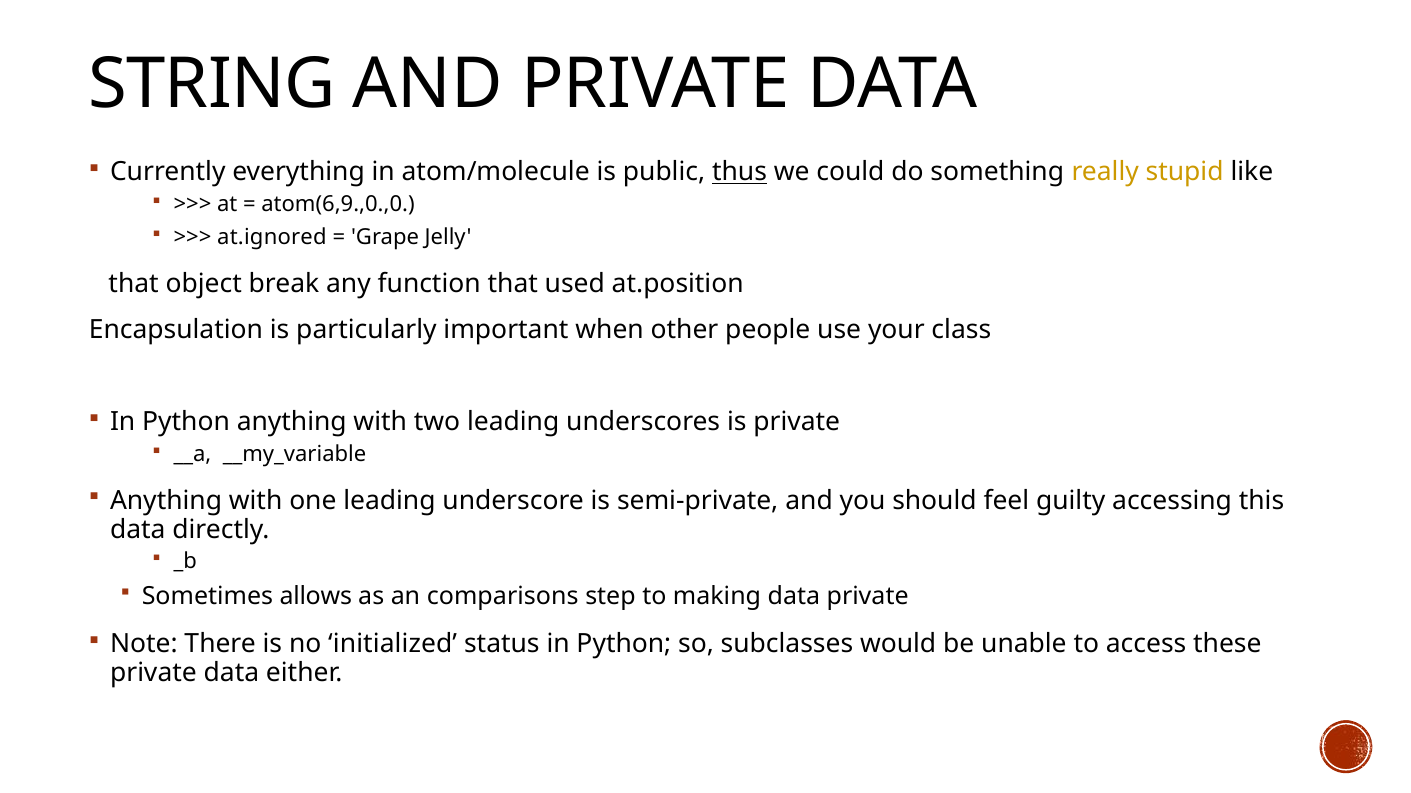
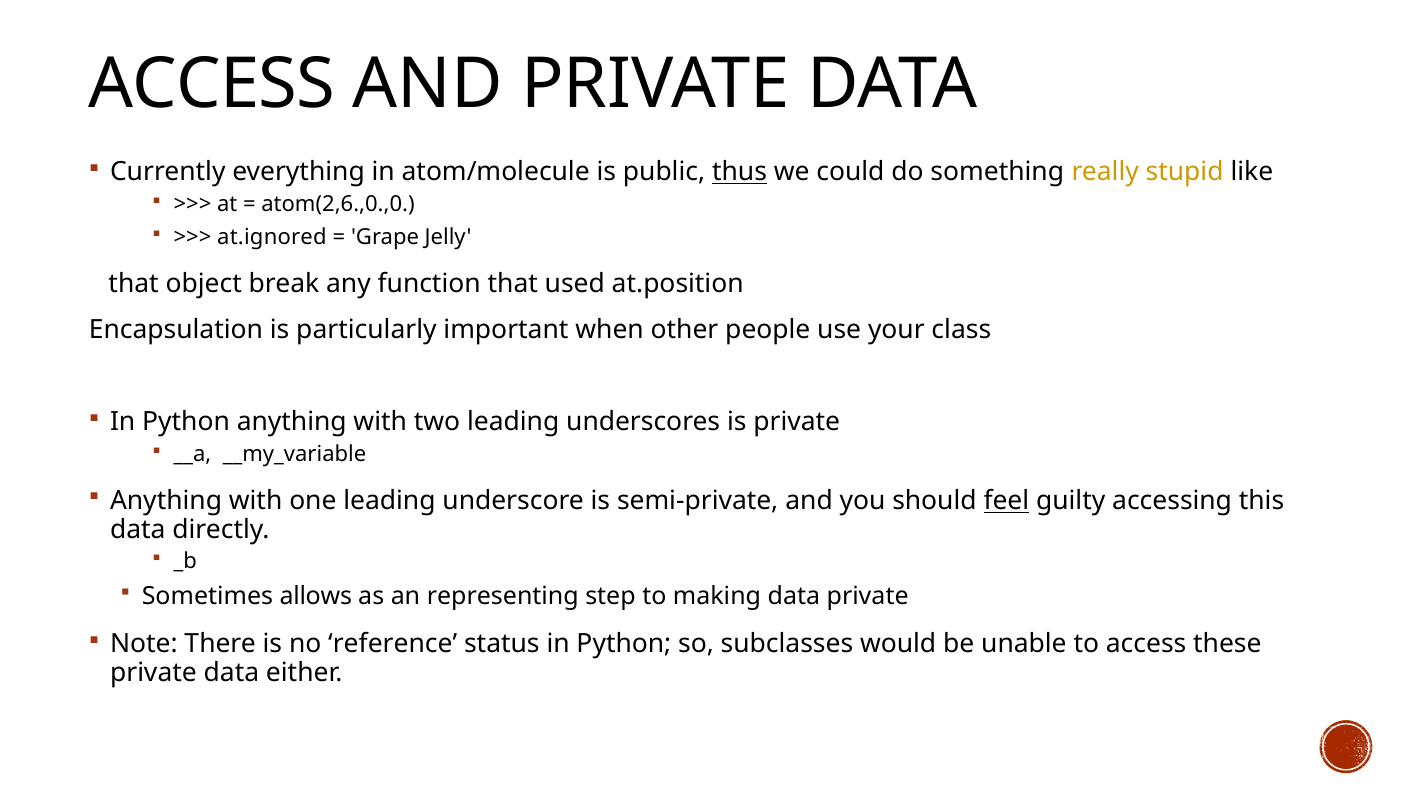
STRING at (212, 85): STRING -> ACCESS
atom(6,9.,0.,0: atom(6,9.,0.,0 -> atom(2,6.,0.,0
feel underline: none -> present
comparisons: comparisons -> representing
initialized: initialized -> reference
